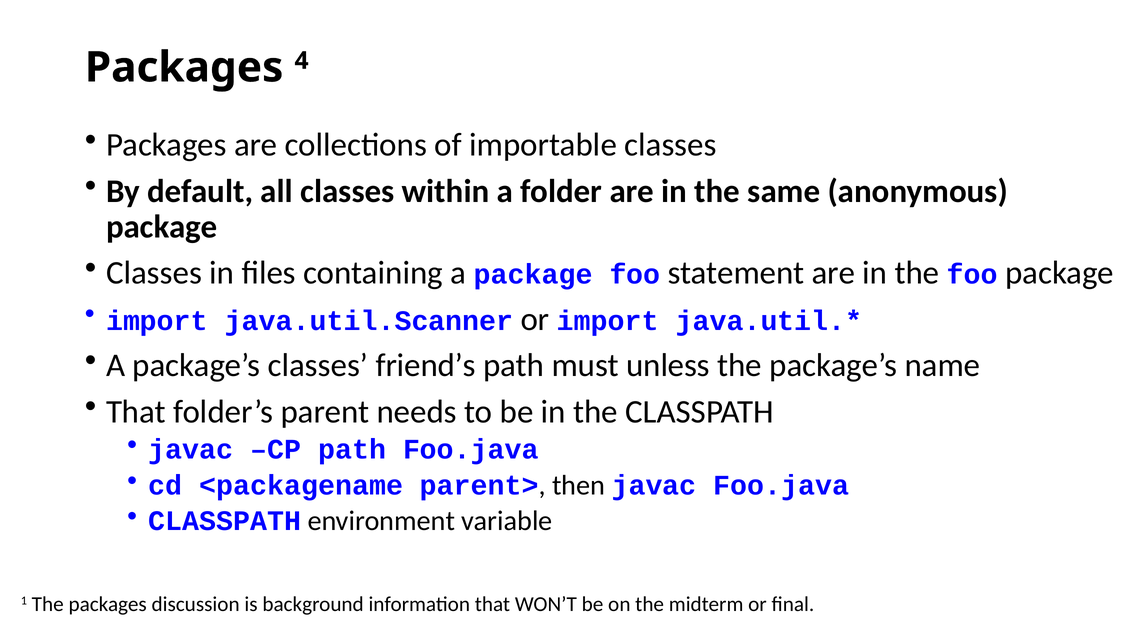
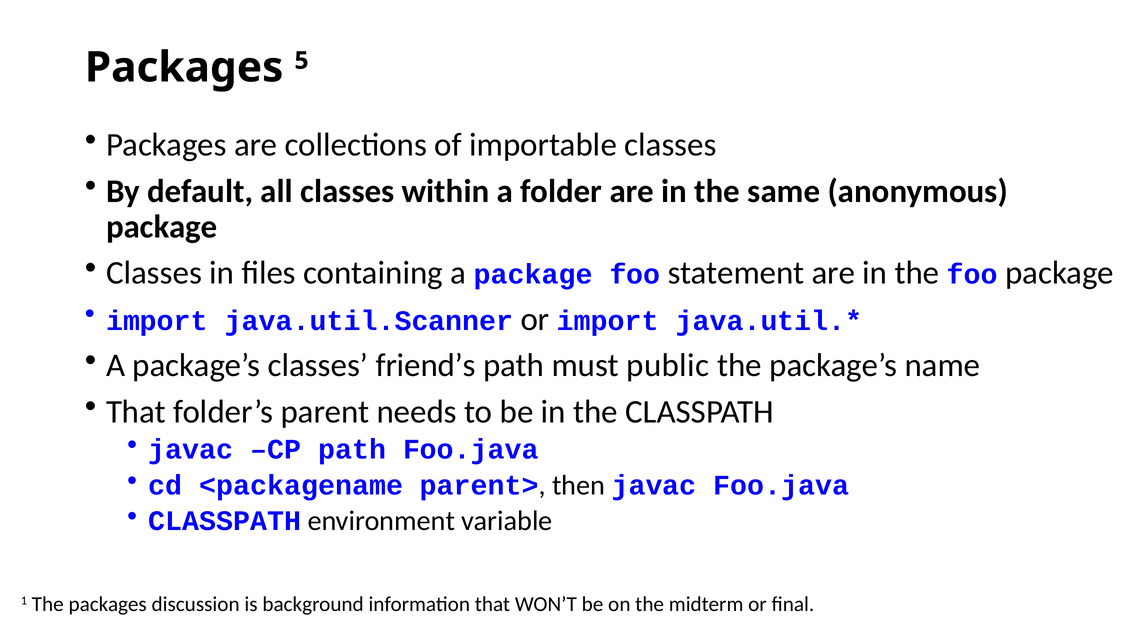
4: 4 -> 5
unless: unless -> public
